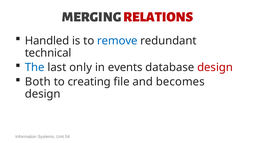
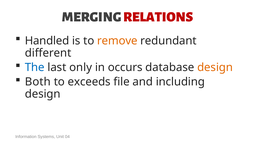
remove colour: blue -> orange
technical: technical -> different
events: events -> occurs
design at (215, 68) colour: red -> orange
creating: creating -> exceeds
becomes: becomes -> including
